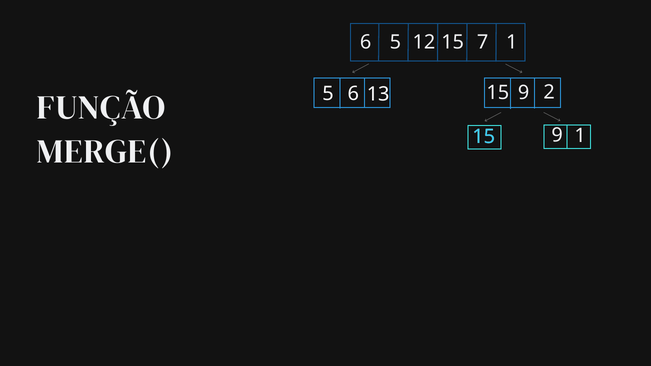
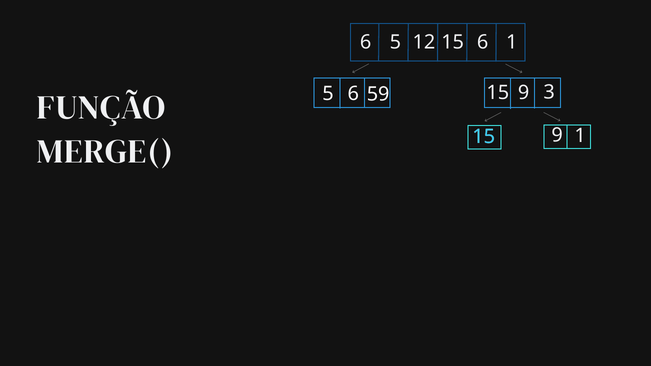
12 7: 7 -> 6
2: 2 -> 3
13: 13 -> 59
